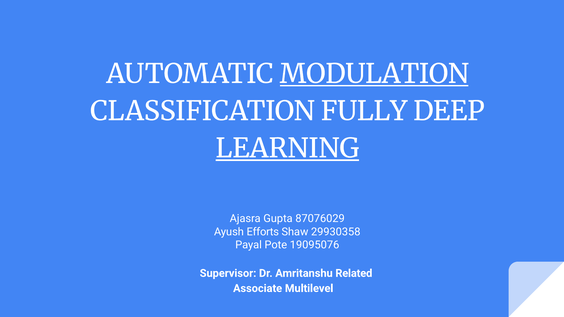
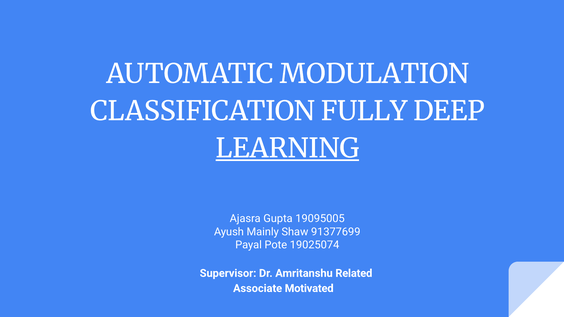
MODULATION underline: present -> none
87076029: 87076029 -> 19095005
Efforts: Efforts -> Mainly
29930358: 29930358 -> 91377699
19095076: 19095076 -> 19025074
Multilevel: Multilevel -> Motivated
